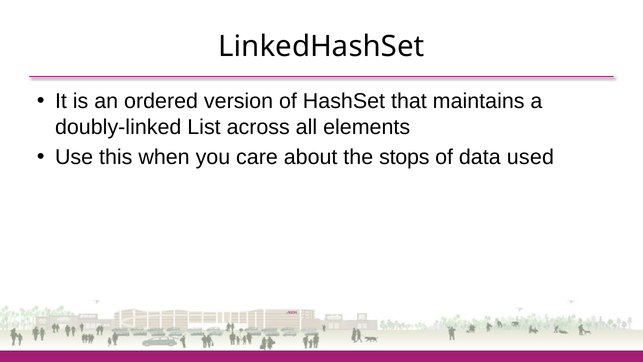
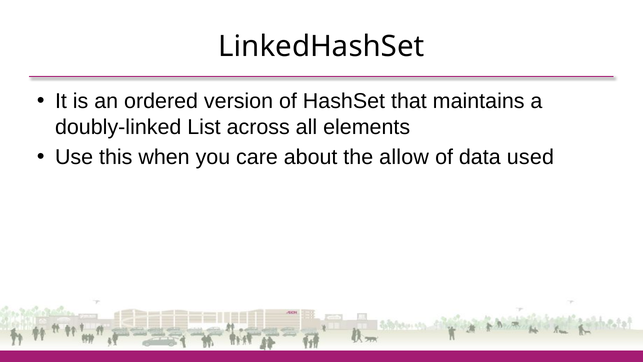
stops: stops -> allow
